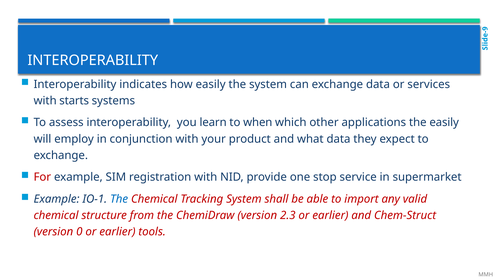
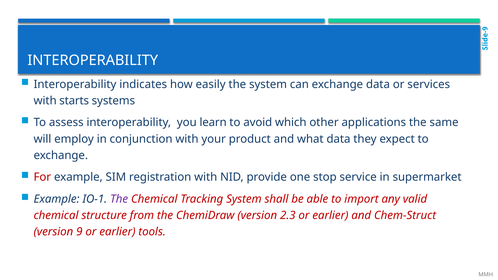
when: when -> avoid
the easily: easily -> same
The at (119, 199) colour: blue -> purple
version 0: 0 -> 9
